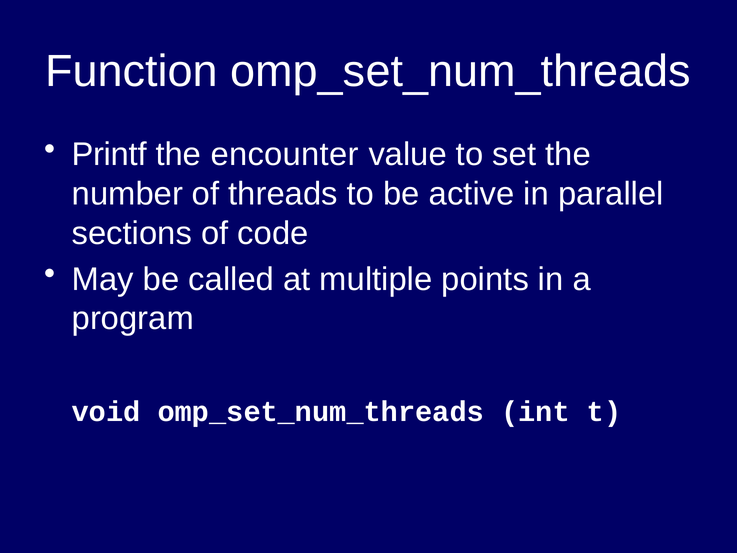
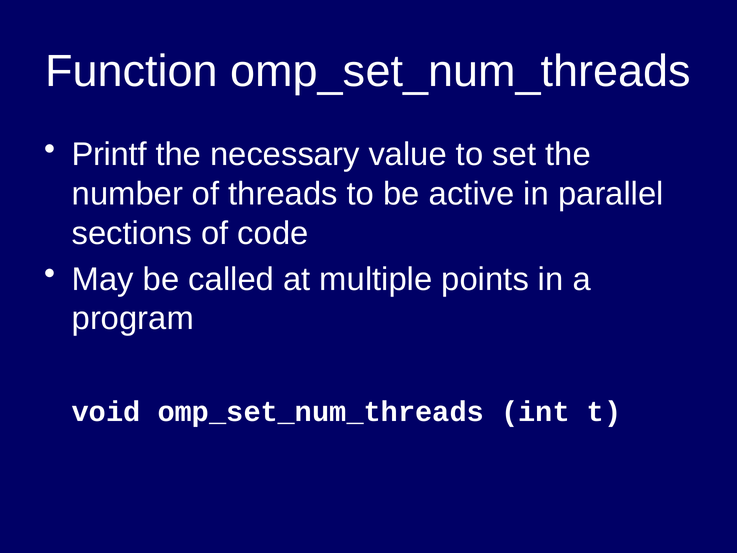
encounter: encounter -> necessary
